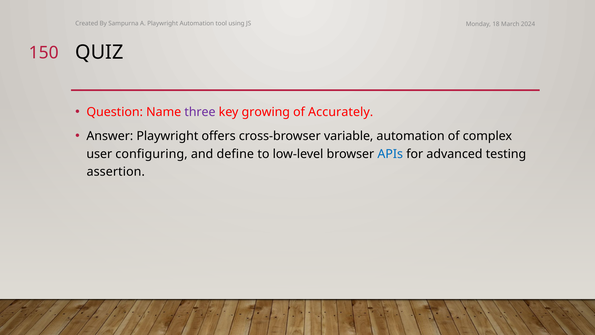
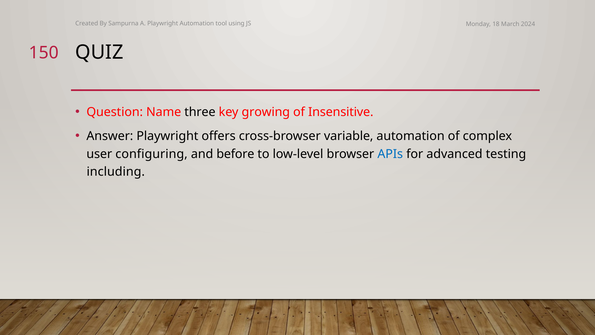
three colour: purple -> black
Accurately: Accurately -> Insensitive
define: define -> before
assertion: assertion -> including
